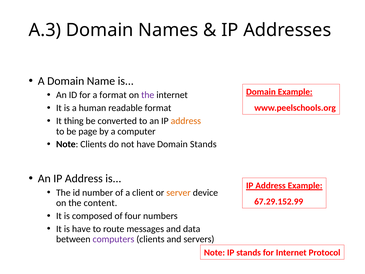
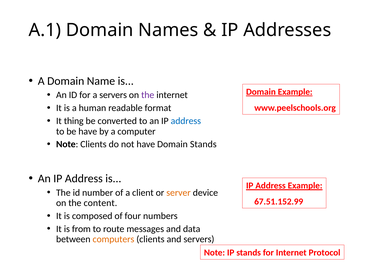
A.3: A.3 -> A.1
a format: format -> servers
address at (186, 121) colour: orange -> blue
be page: page -> have
67.29.152.99: 67.29.152.99 -> 67.51.152.99
is have: have -> from
computers colour: purple -> orange
